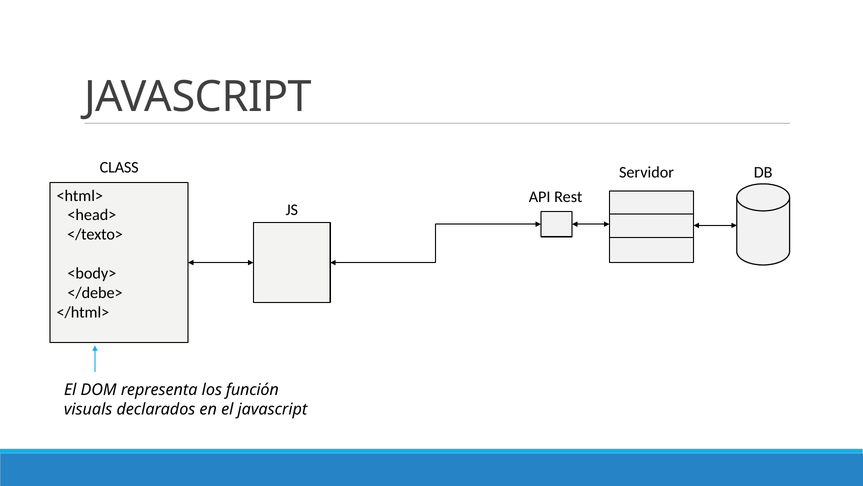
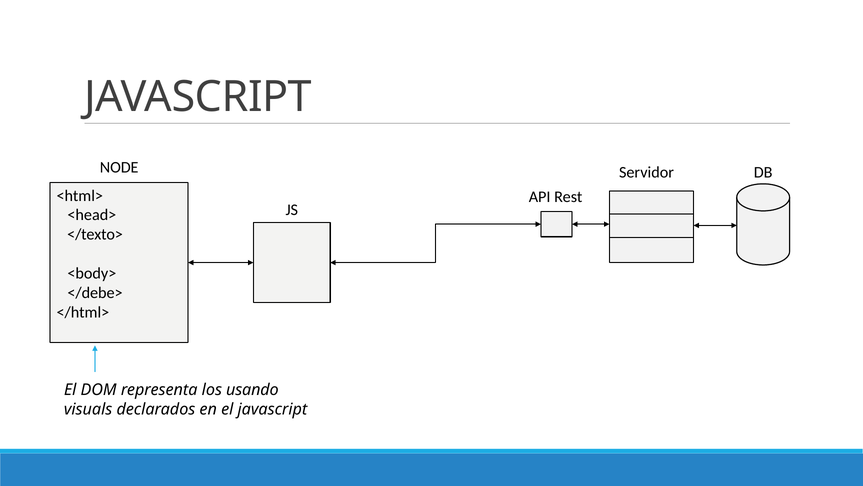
CLASS: CLASS -> NODE
función: función -> usando
